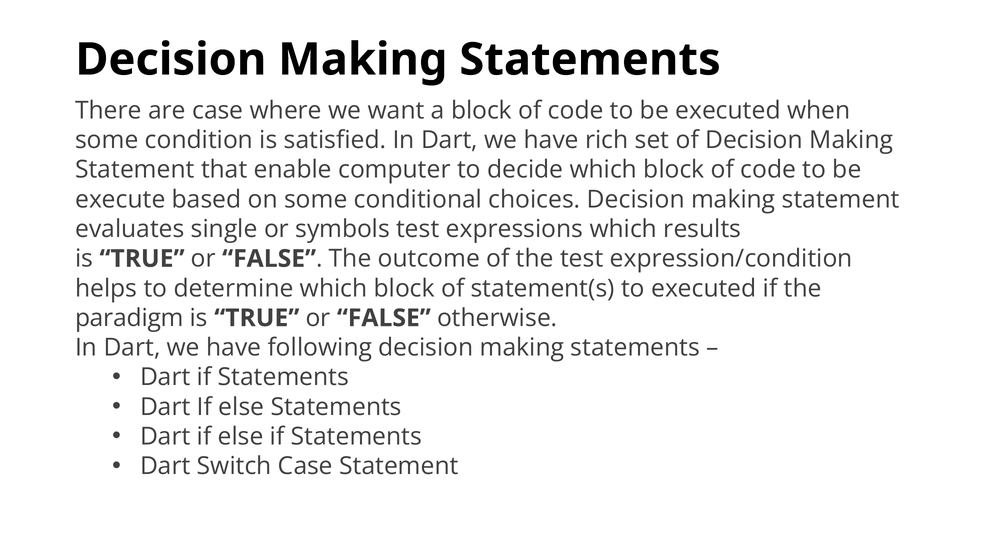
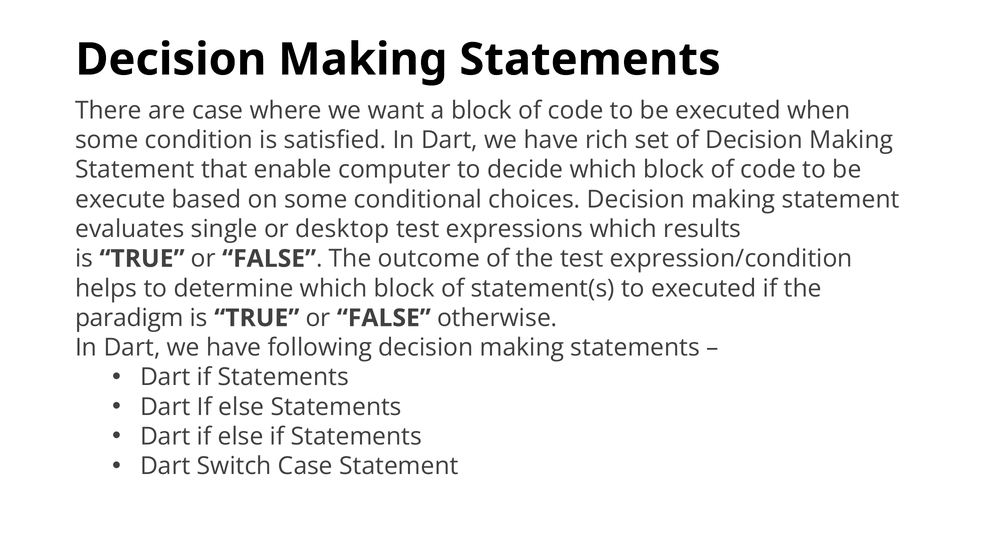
symbols: symbols -> desktop
